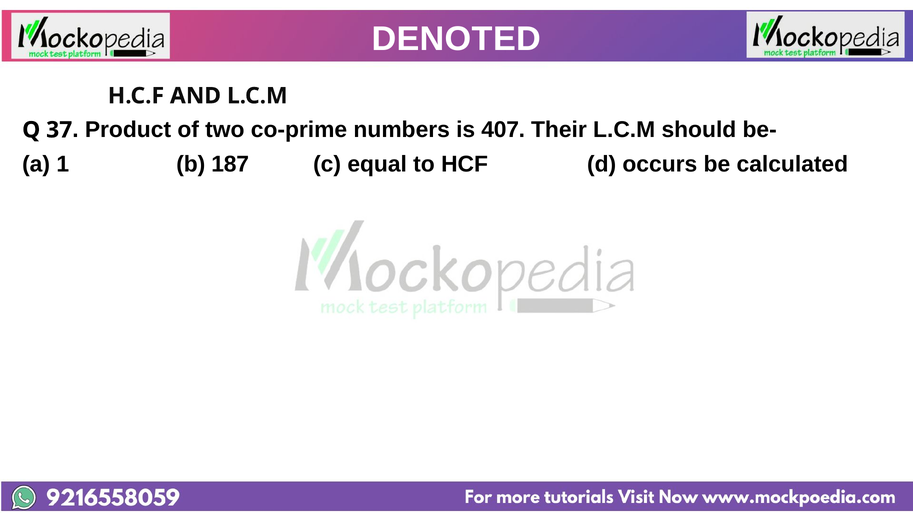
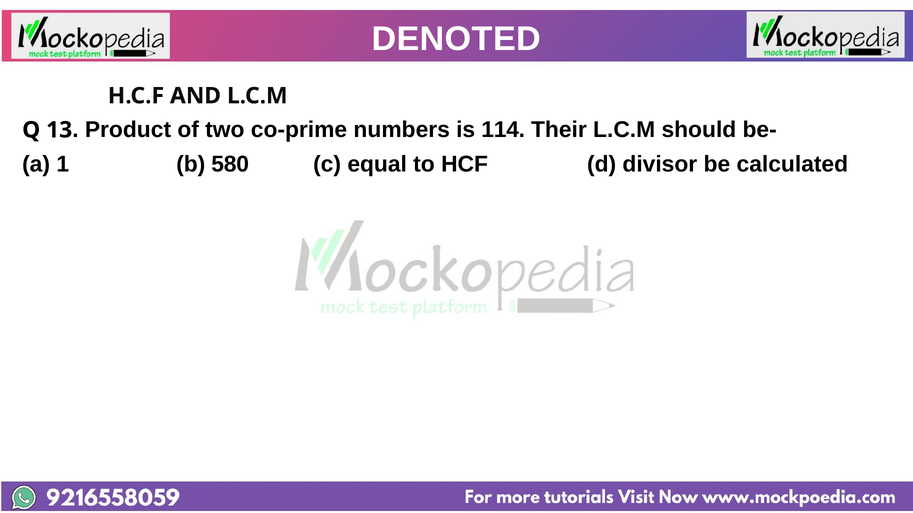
37: 37 -> 13
407: 407 -> 114
187: 187 -> 580
occurs: occurs -> divisor
